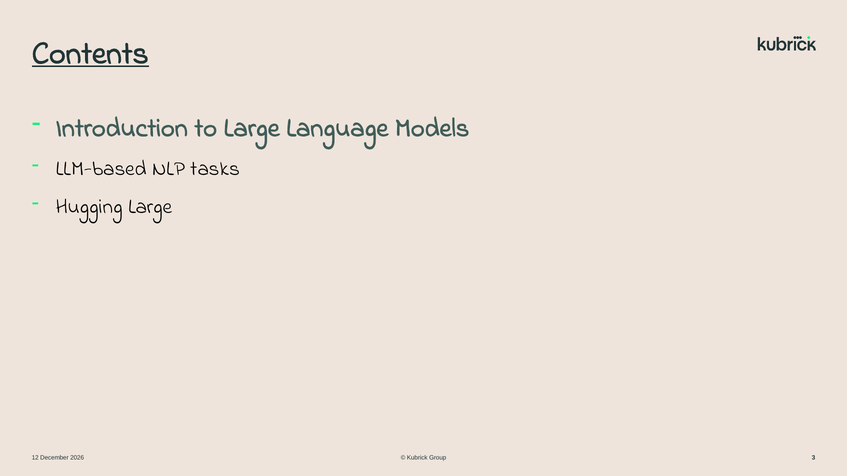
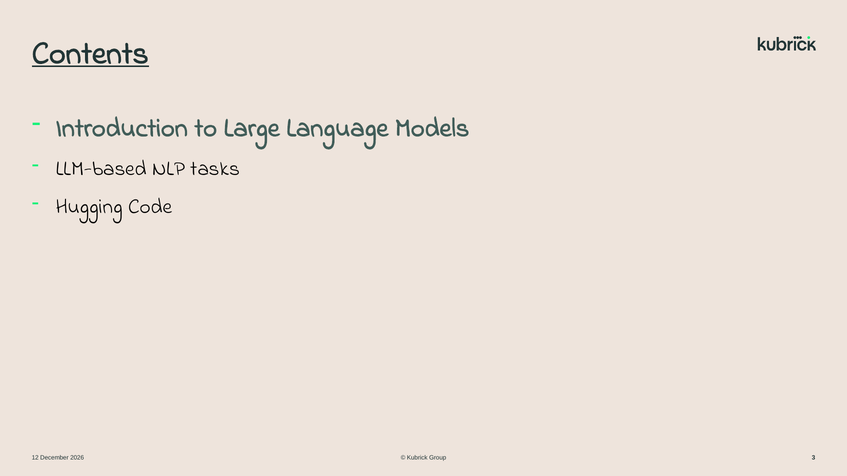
Hugging Large: Large -> Code
